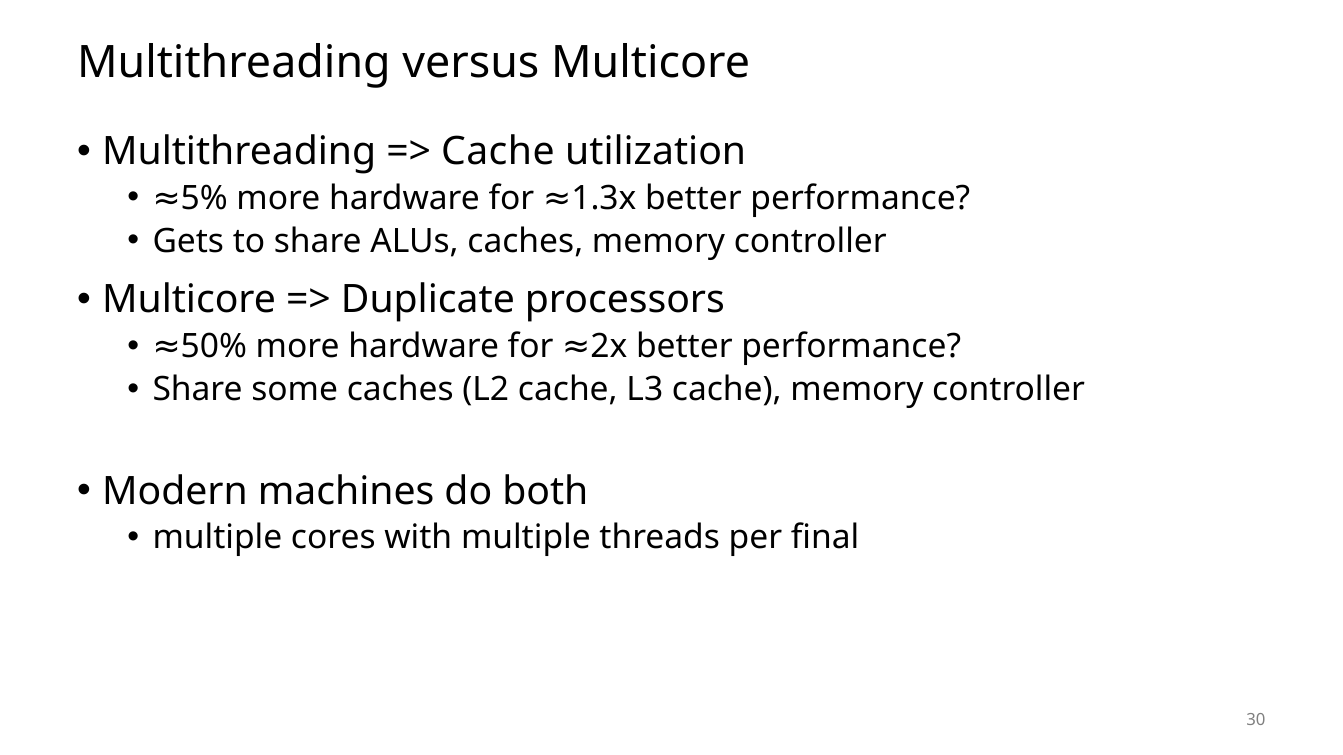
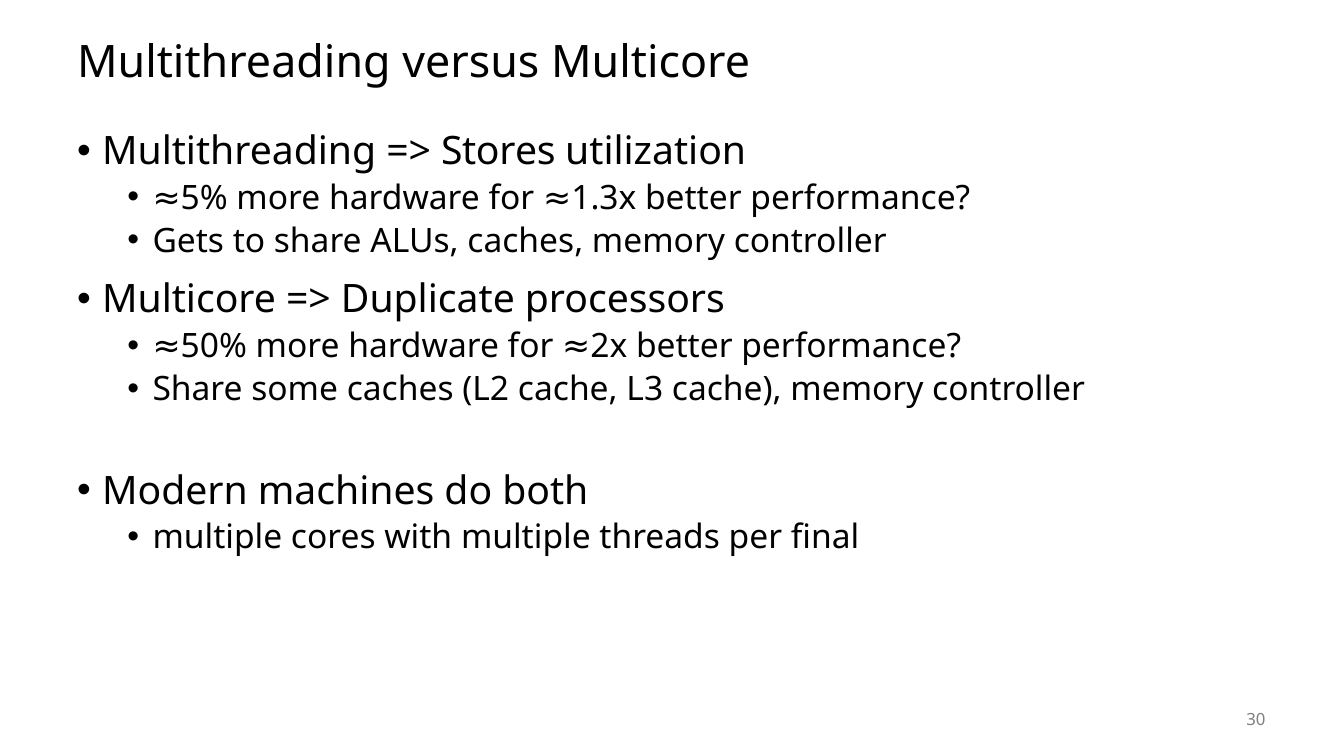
Cache at (498, 152): Cache -> Stores
